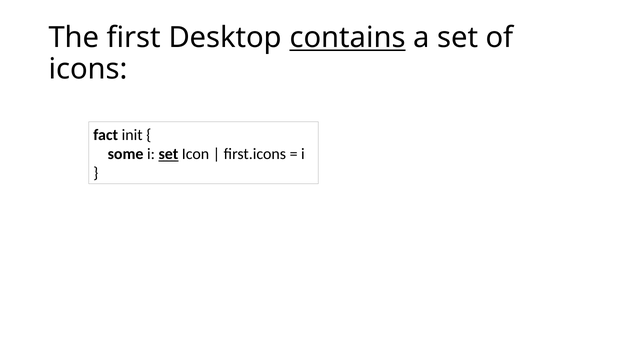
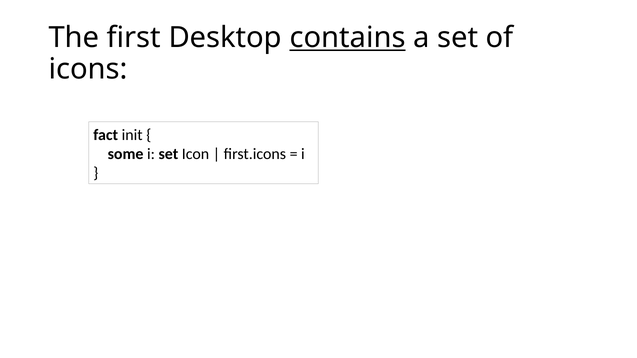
set at (168, 154) underline: present -> none
